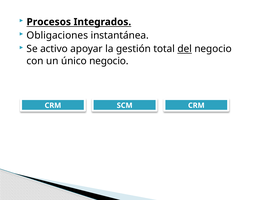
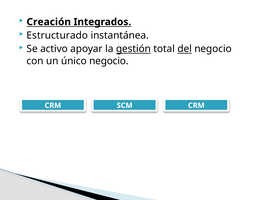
Procesos: Procesos -> Creación
Obligaciones: Obligaciones -> Estructurado
gestión underline: none -> present
